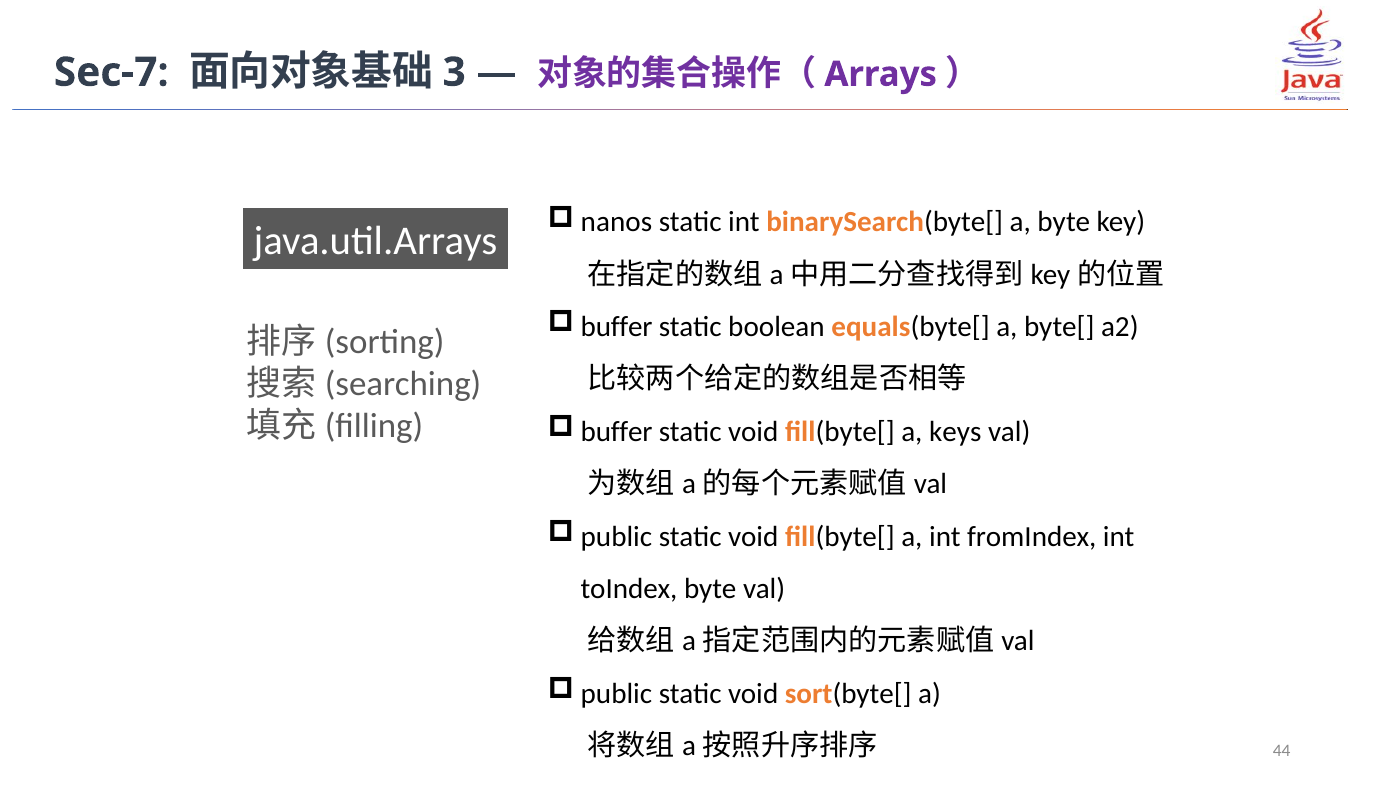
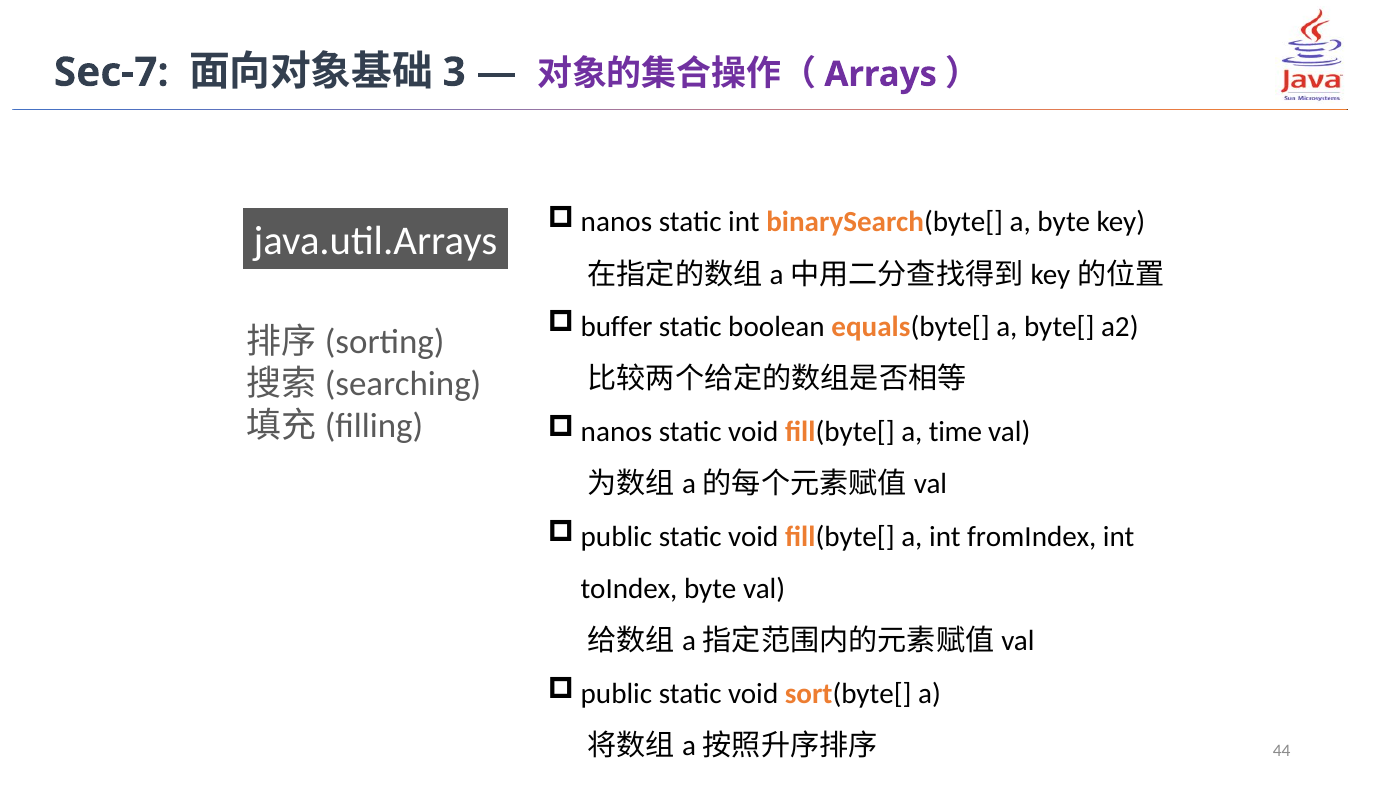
buffer at (617, 432): buffer -> nanos
keys: keys -> time
